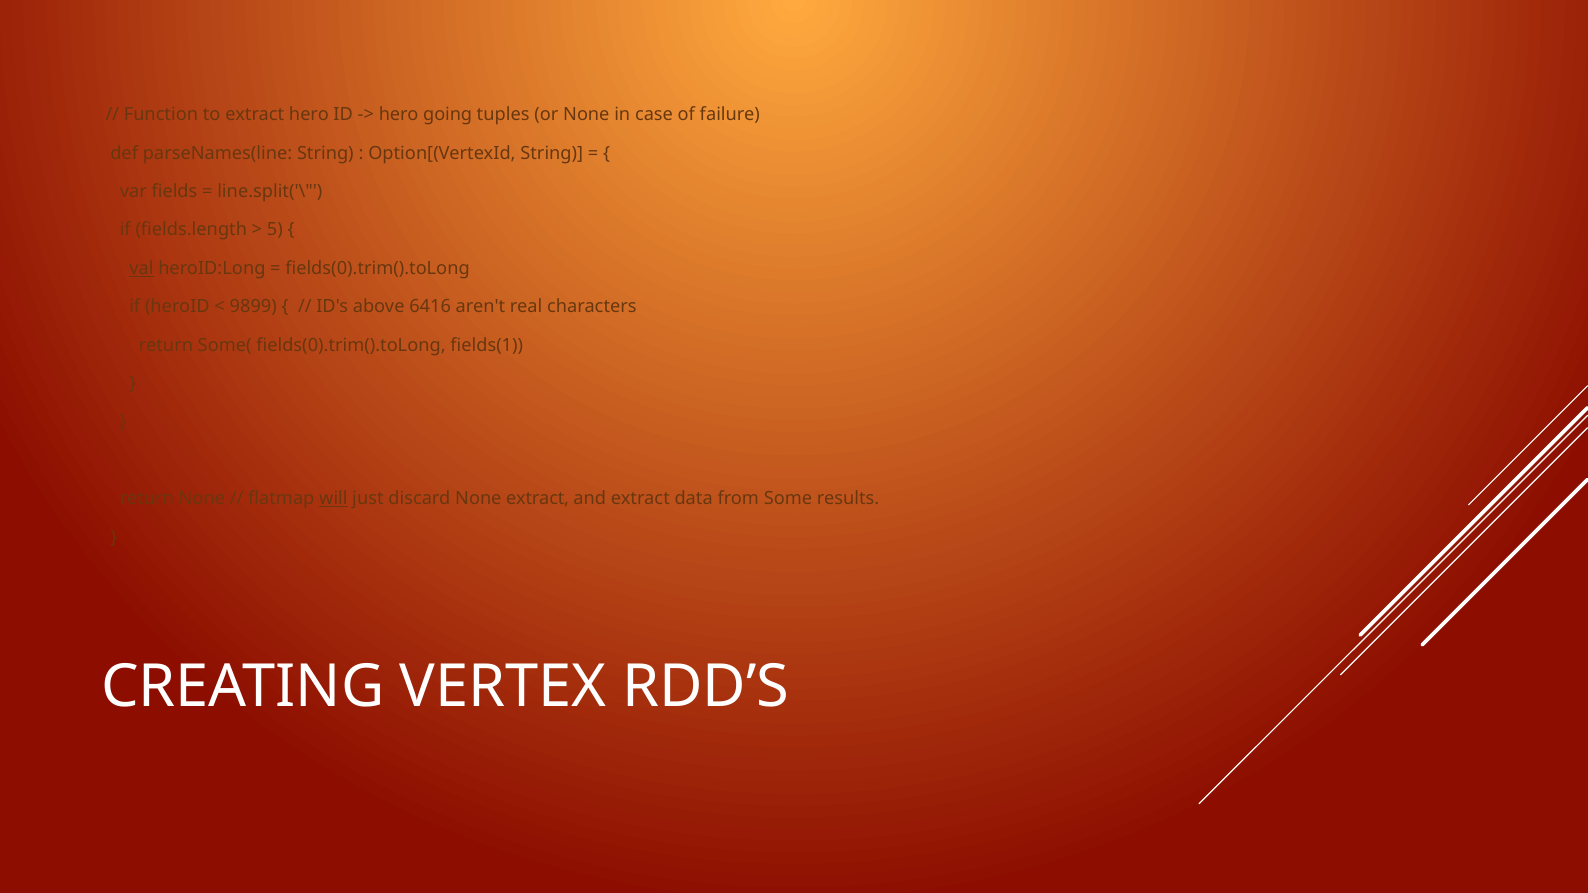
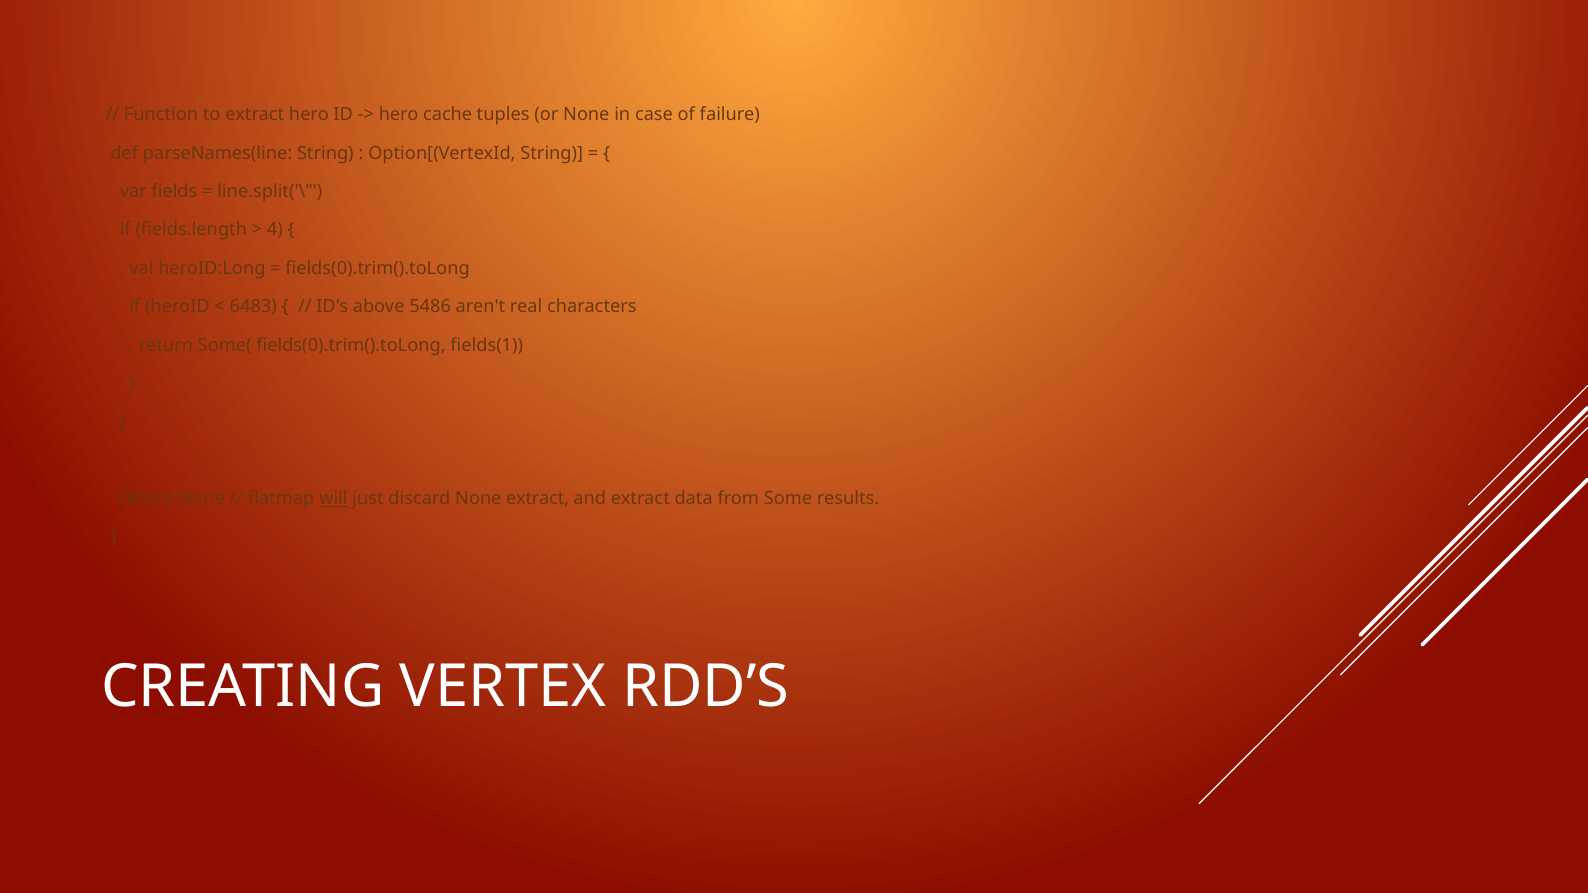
going: going -> cache
5: 5 -> 4
val underline: present -> none
9899: 9899 -> 6483
6416: 6416 -> 5486
